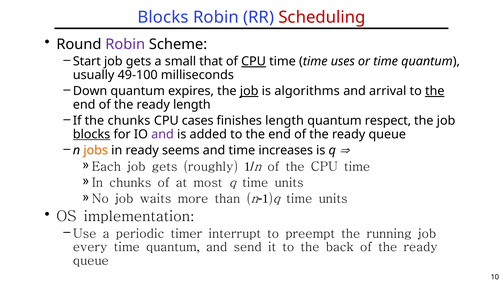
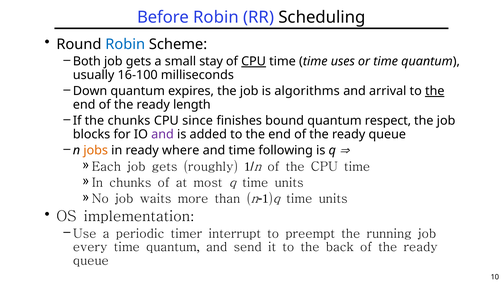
Blocks at (163, 17): Blocks -> Before
Scheduling colour: red -> black
Robin at (125, 44) colour: purple -> blue
Start: Start -> Both
that: that -> stay
49-100: 49-100 -> 16-100
job at (249, 91) underline: present -> none
cases: cases -> since
finishes length: length -> bound
blocks at (92, 134) underline: present -> none
seems: seems -> where
increases: increases -> following
